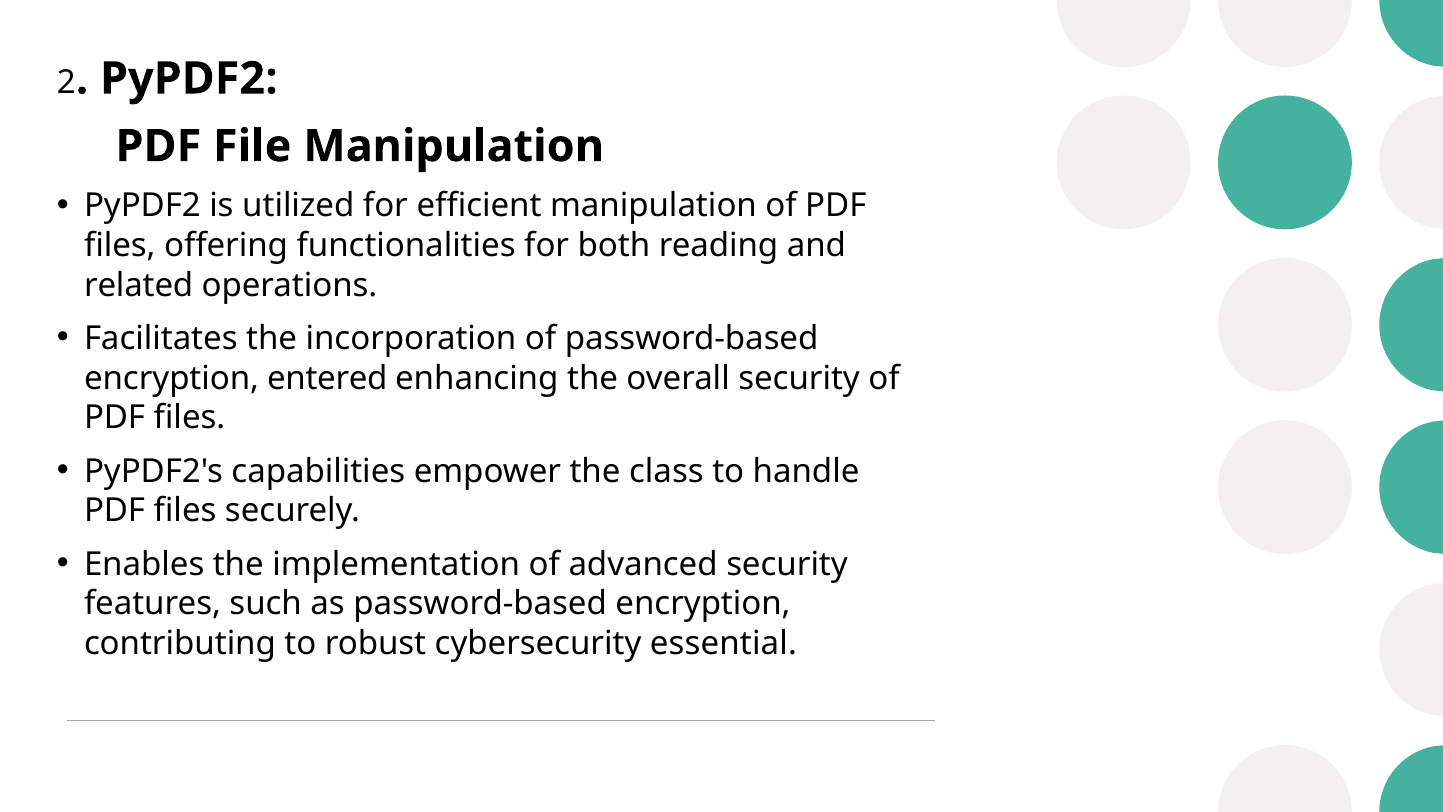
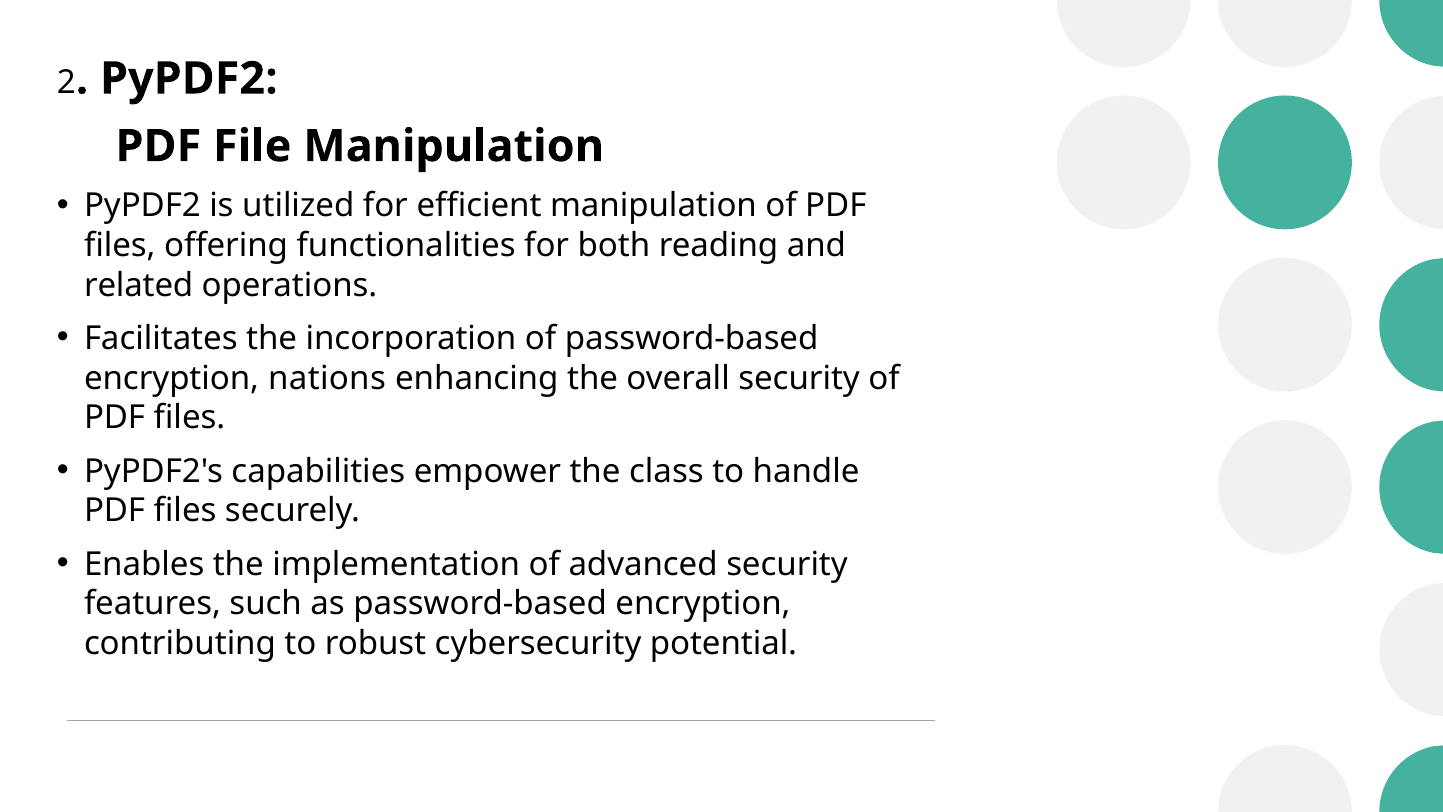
entered: entered -> nations
essential: essential -> potential
